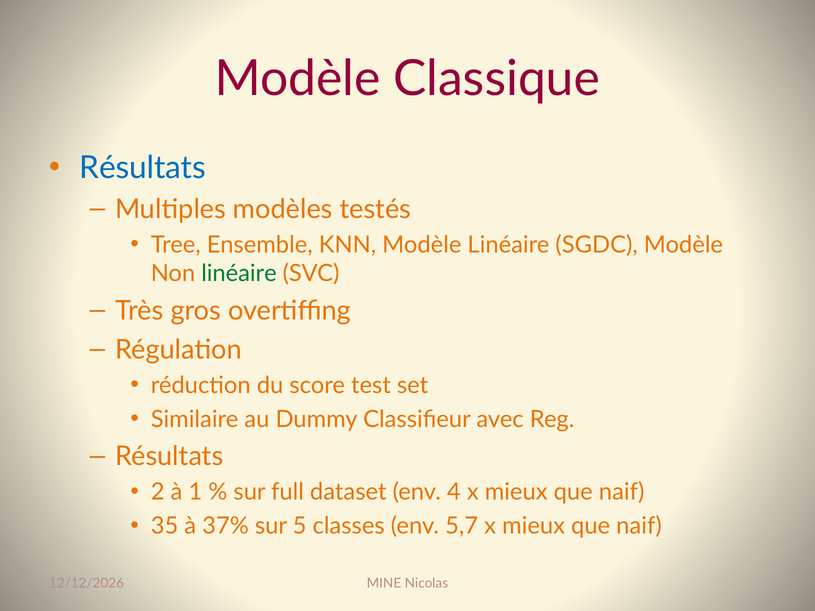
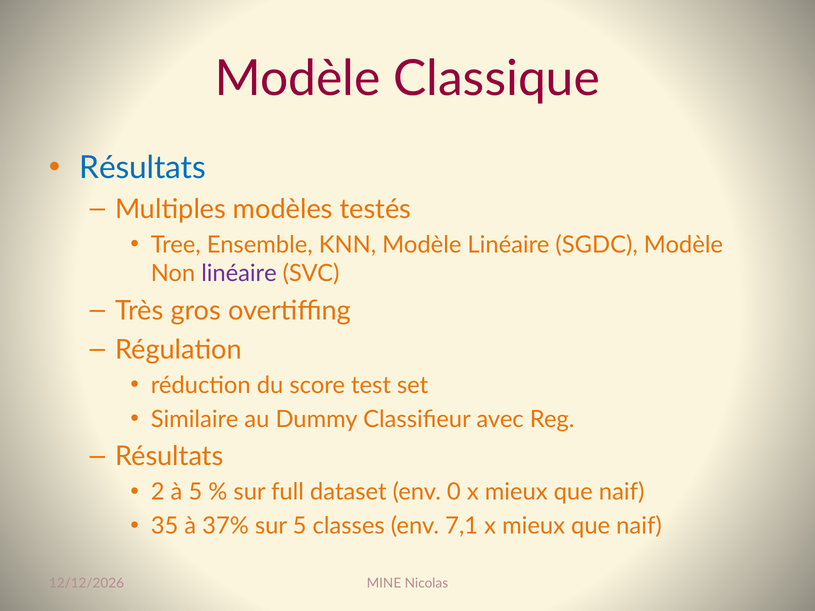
linéaire at (239, 274) colour: green -> purple
à 1: 1 -> 5
4: 4 -> 0
5,7: 5,7 -> 7,1
